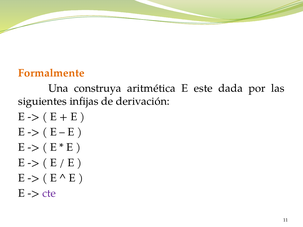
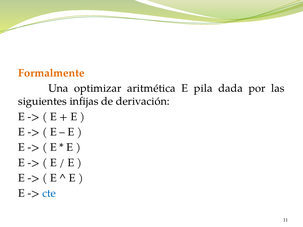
construya: construya -> optimizar
este: este -> pila
cte colour: purple -> blue
